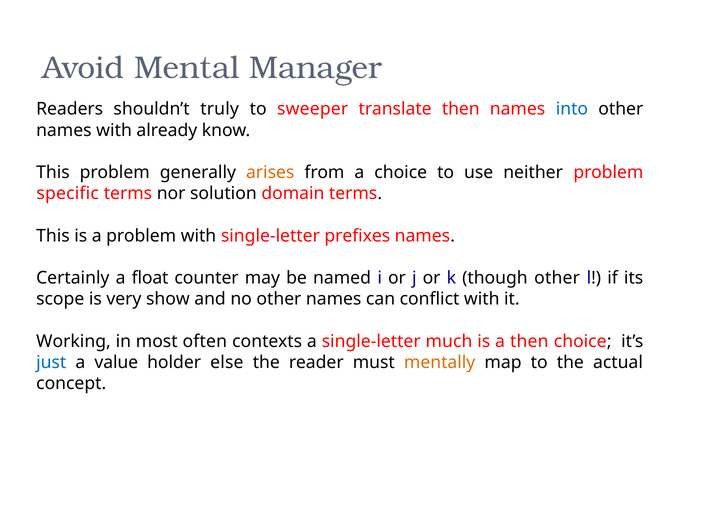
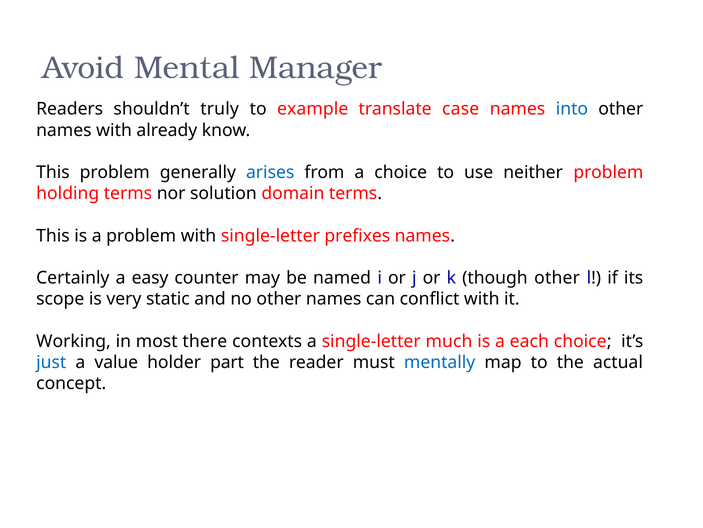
sweeper: sweeper -> example
translate then: then -> case
arises colour: orange -> blue
specific: specific -> holding
float: float -> easy
show: show -> static
often: often -> there
a then: then -> each
else: else -> part
mentally colour: orange -> blue
